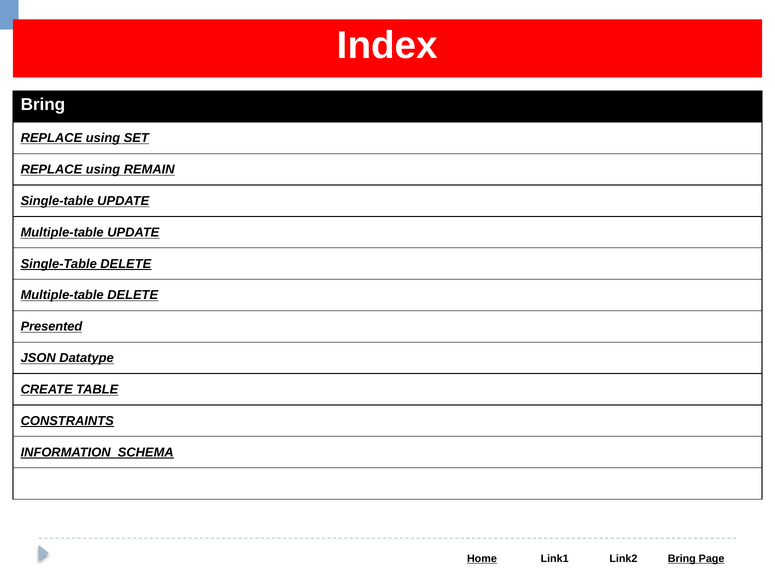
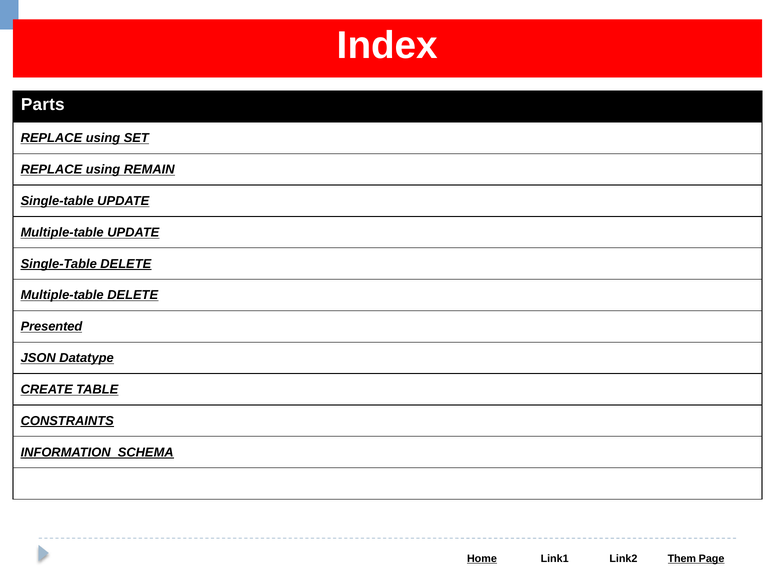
Bring at (43, 105): Bring -> Parts
Bring at (682, 559): Bring -> Them
